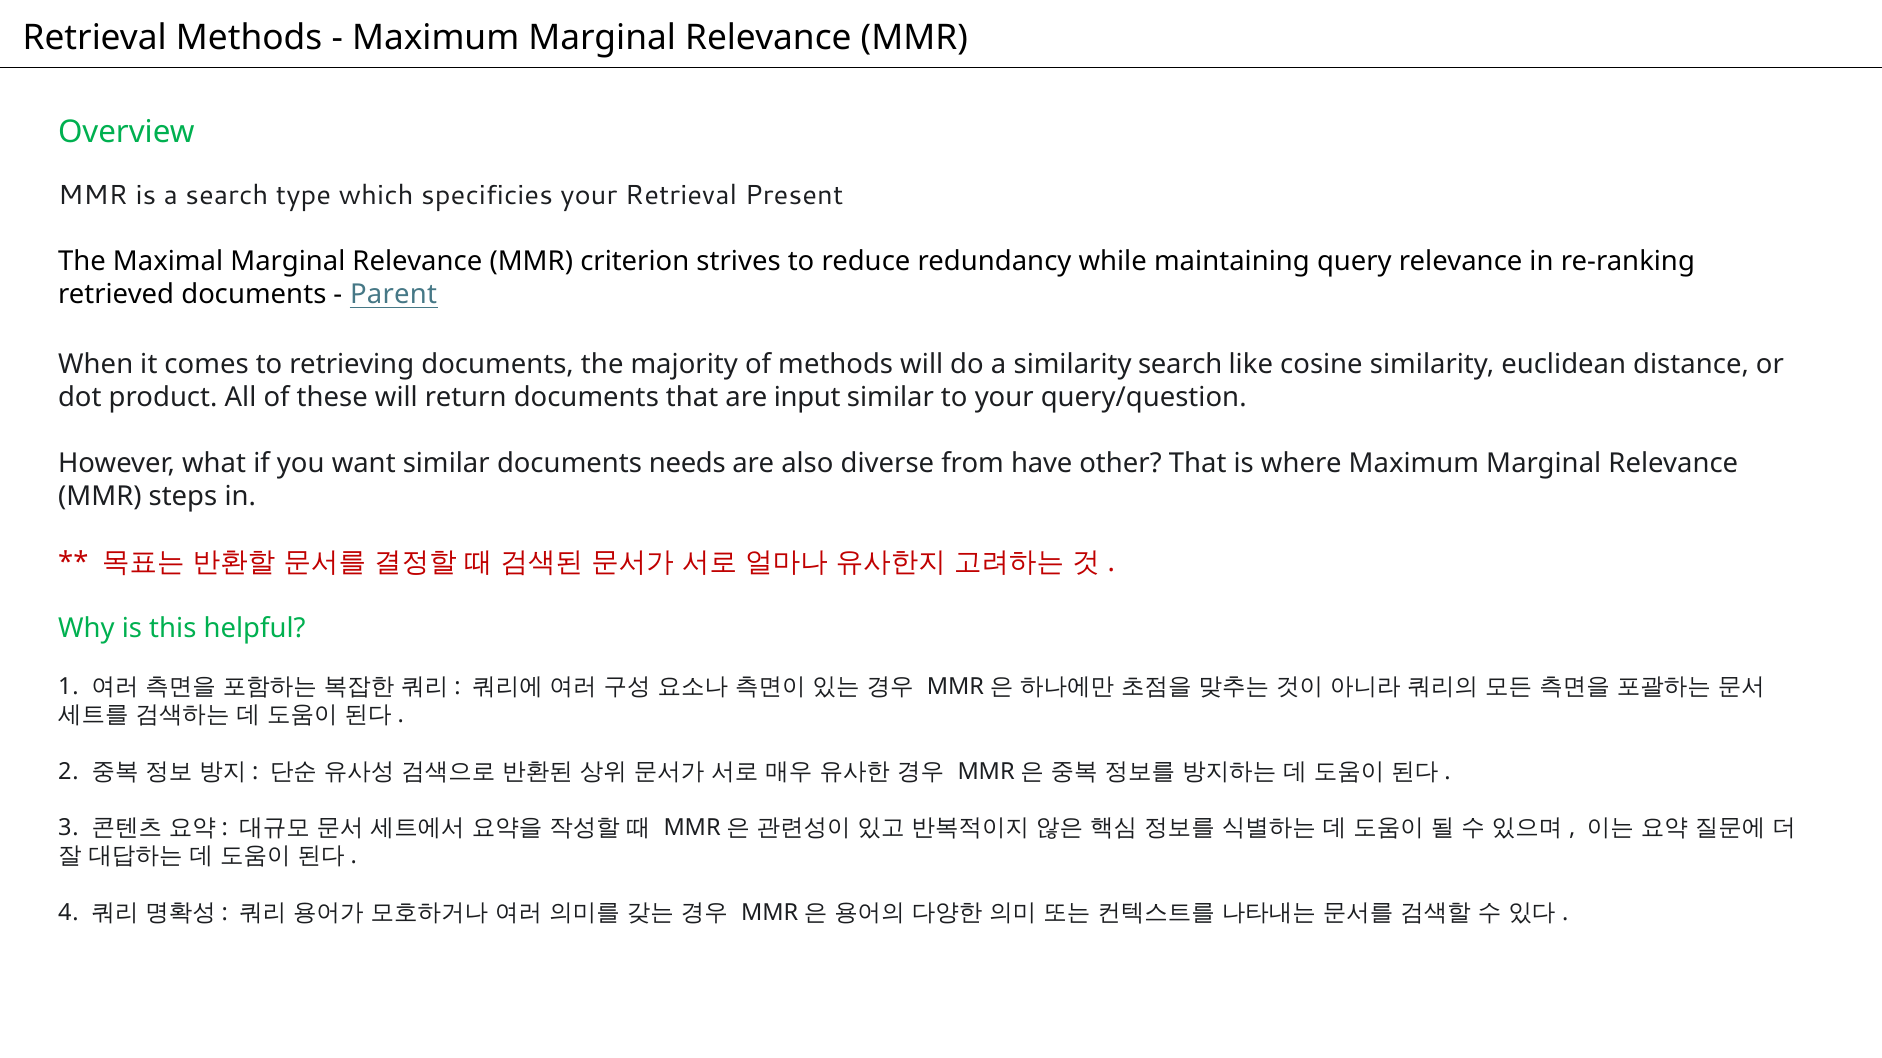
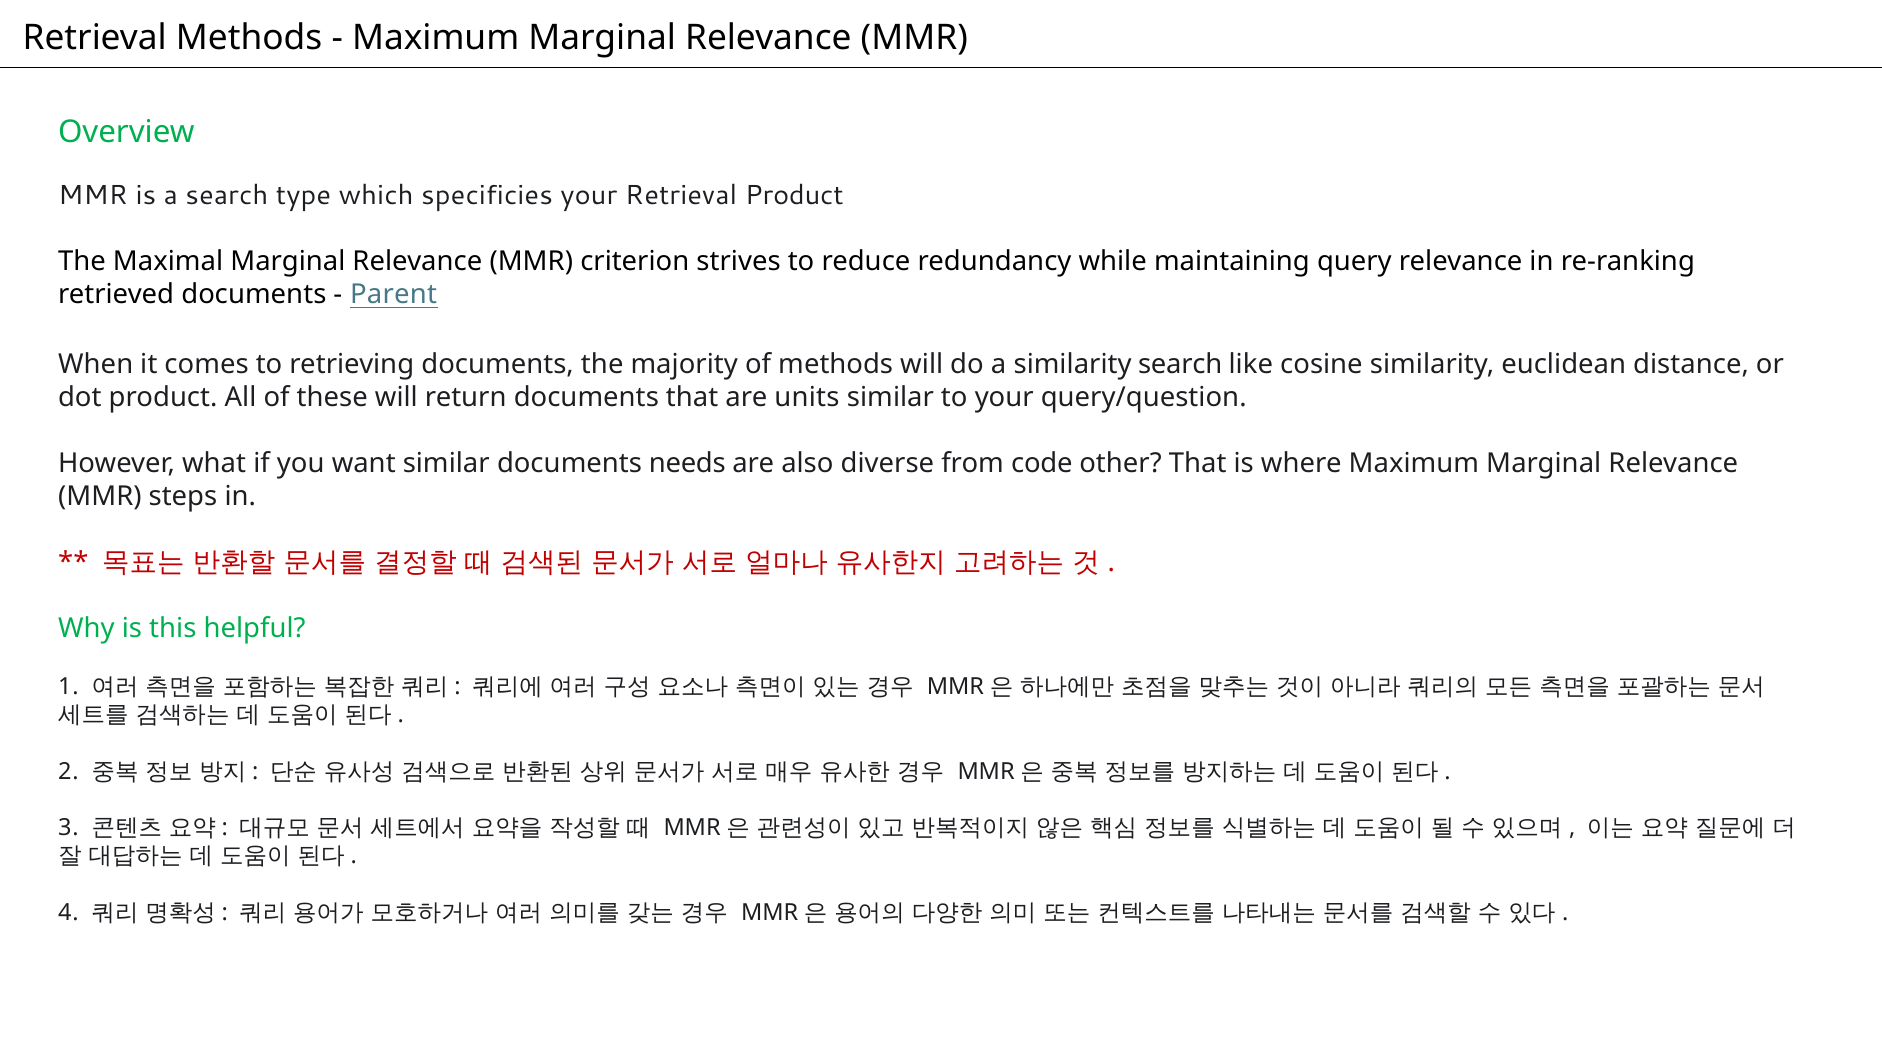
Retrieval Present: Present -> Product
input: input -> units
have: have -> code
